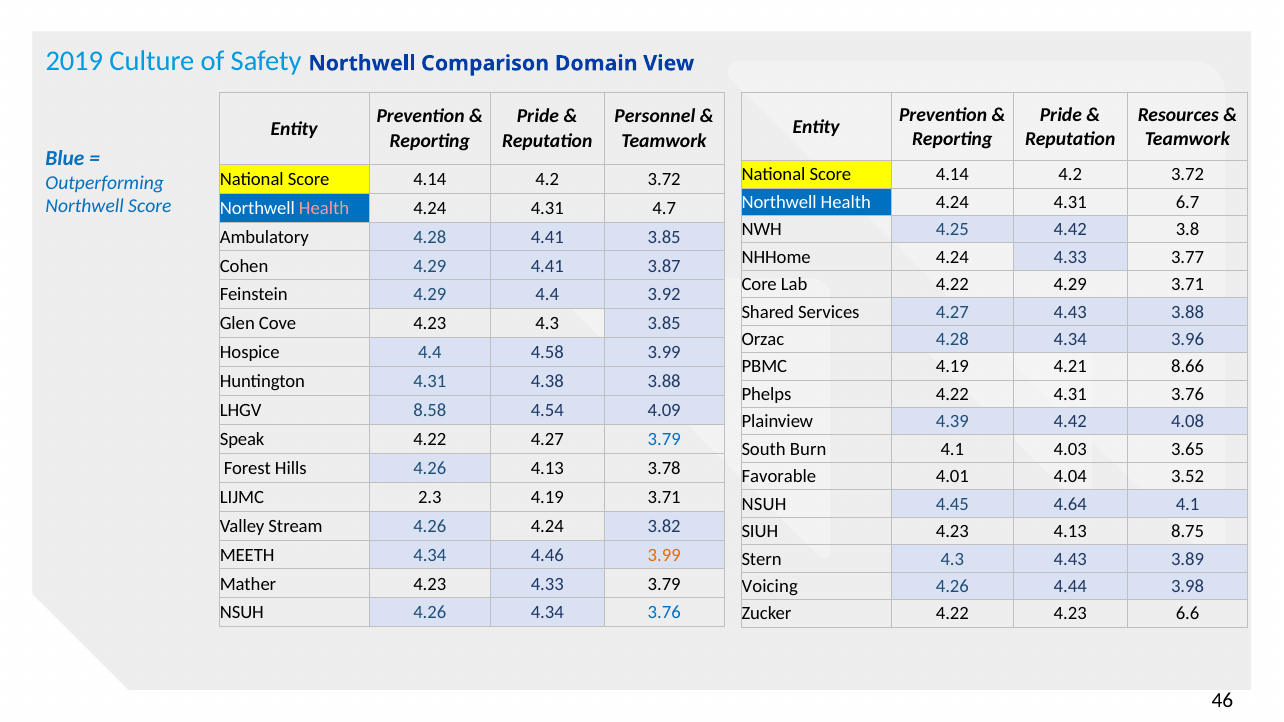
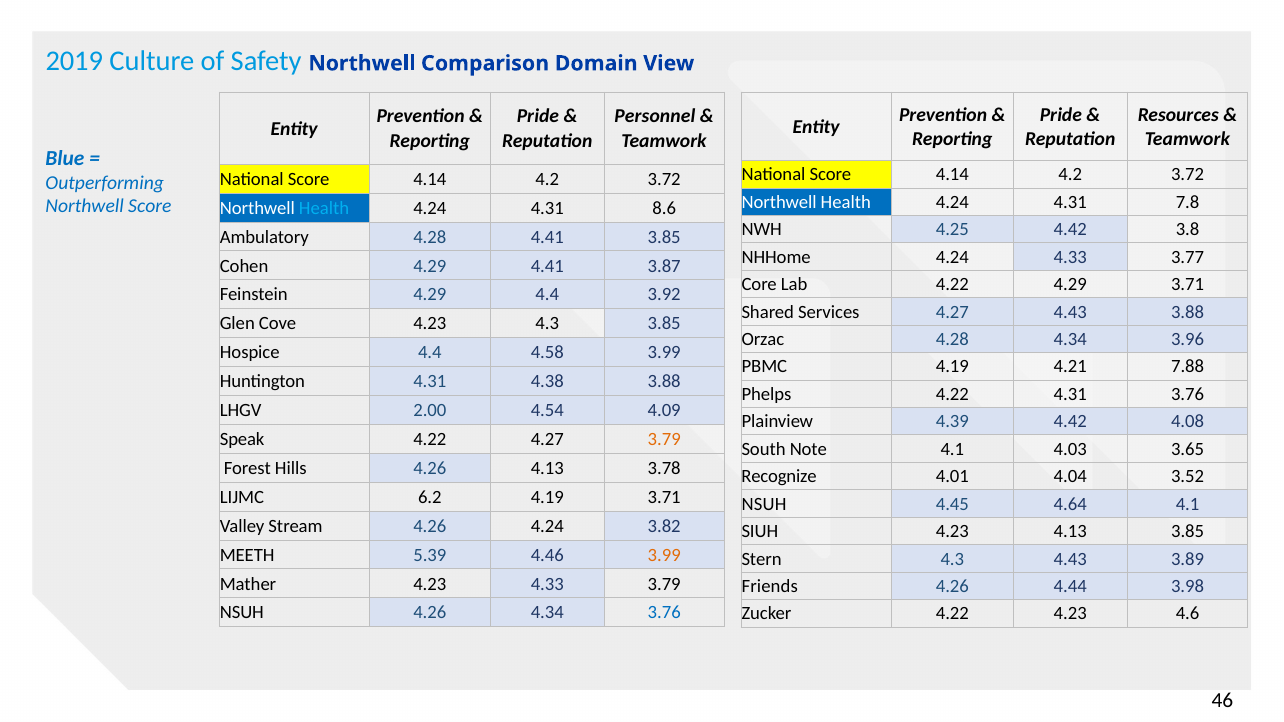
6.7: 6.7 -> 7.8
Health at (324, 208) colour: pink -> light blue
4.7: 4.7 -> 8.6
8.66: 8.66 -> 7.88
8.58: 8.58 -> 2.00
3.79 at (664, 439) colour: blue -> orange
Burn: Burn -> Note
Favorable: Favorable -> Recognize
2.3: 2.3 -> 6.2
4.13 8.75: 8.75 -> 3.85
MEETH 4.34: 4.34 -> 5.39
Voicing: Voicing -> Friends
6.6: 6.6 -> 4.6
